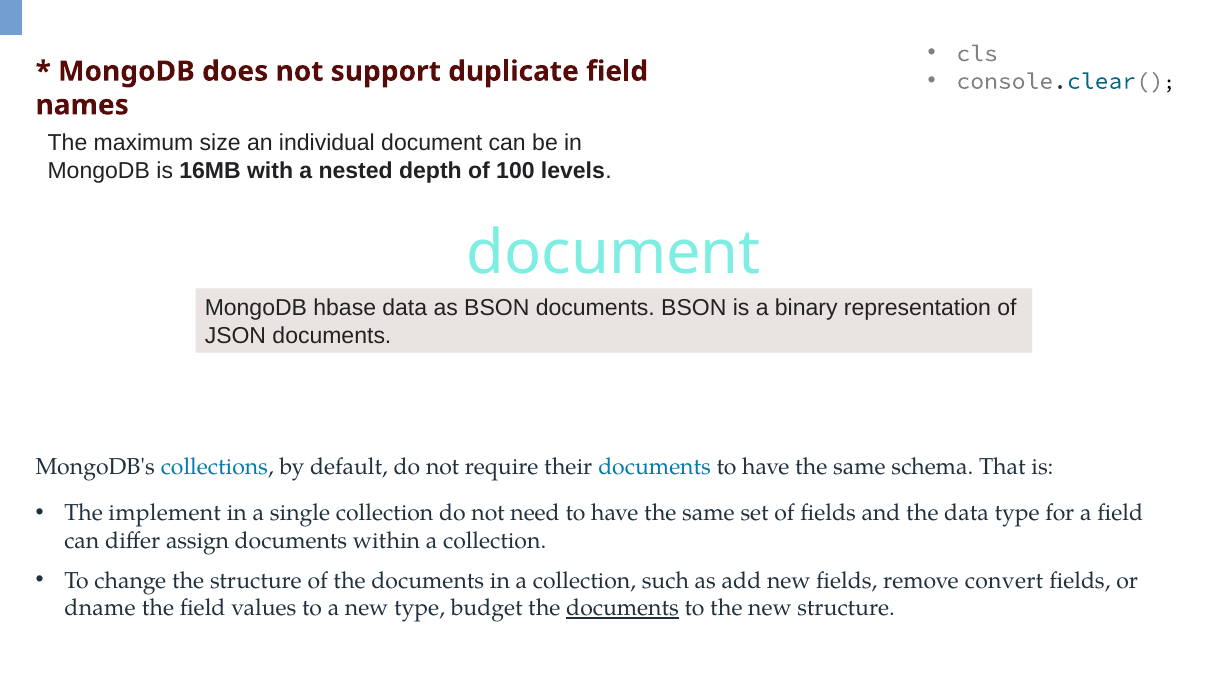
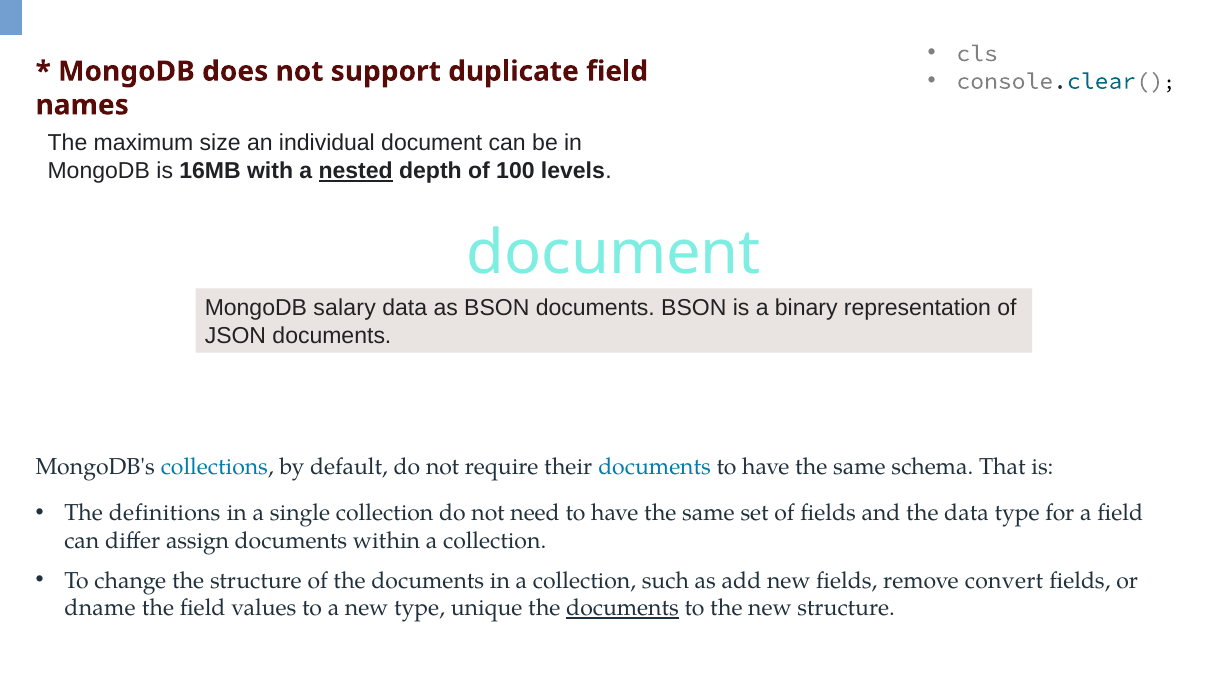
nested underline: none -> present
hbase: hbase -> salary
implement: implement -> definitions
budget: budget -> unique
